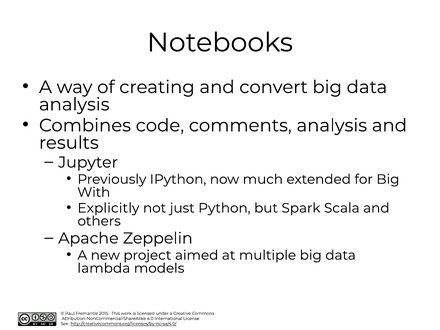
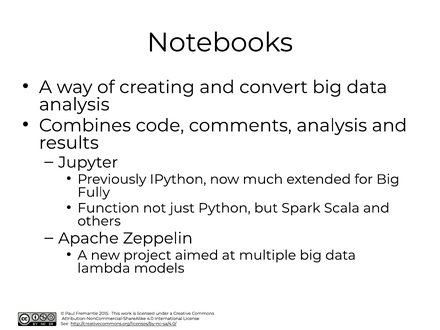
With: With -> Fully
Explicitly: Explicitly -> Function
